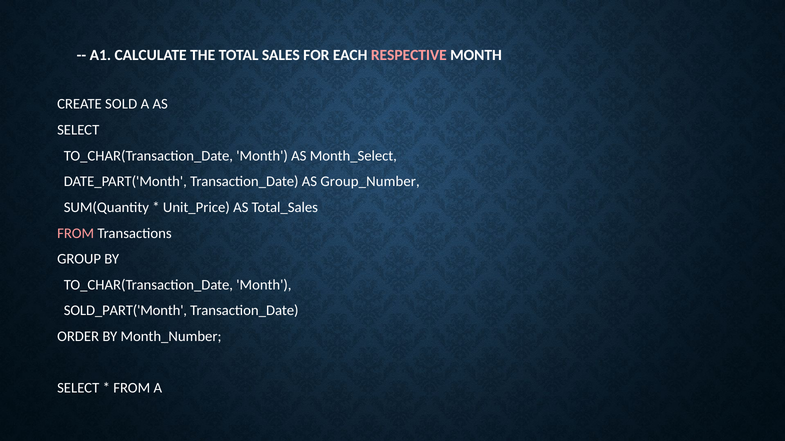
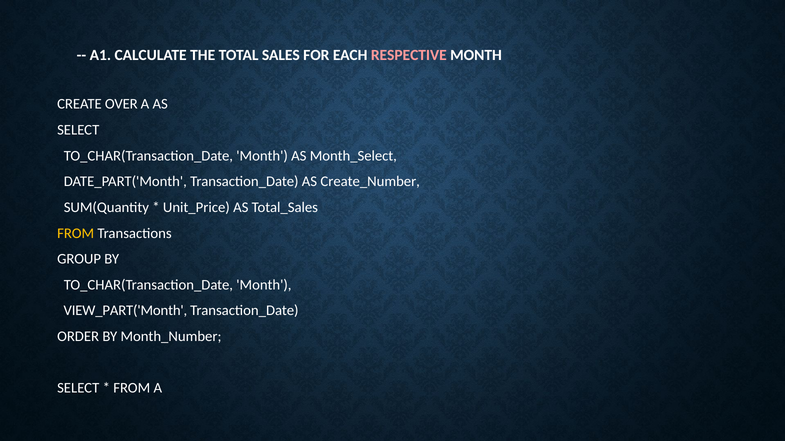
SOLD: SOLD -> OVER
Group_Number: Group_Number -> Create_Number
FROM at (76, 233) colour: pink -> yellow
SOLD_PART('Month: SOLD_PART('Month -> VIEW_PART('Month
